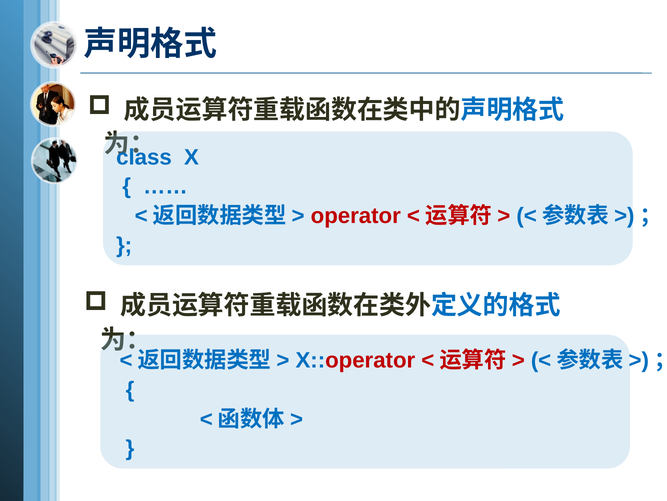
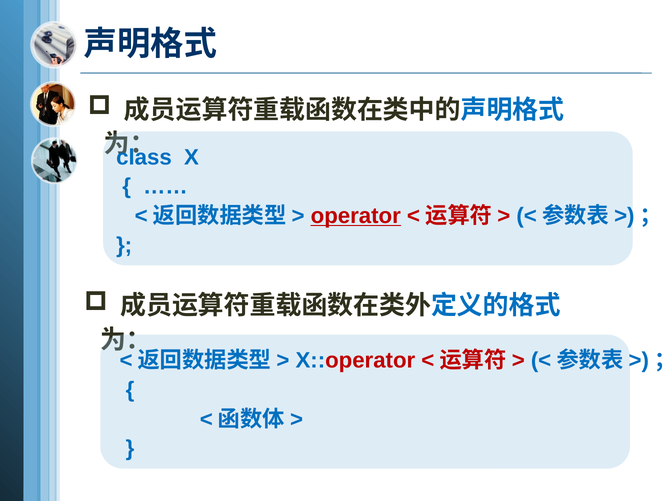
operator underline: none -> present
